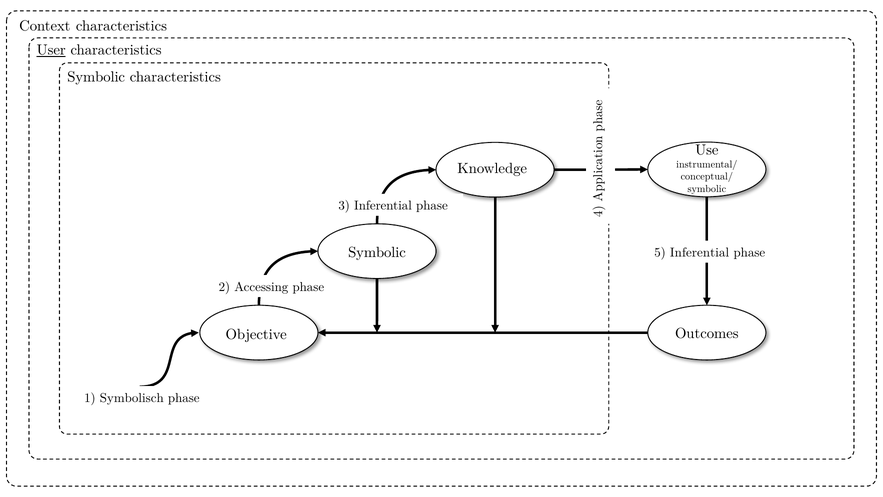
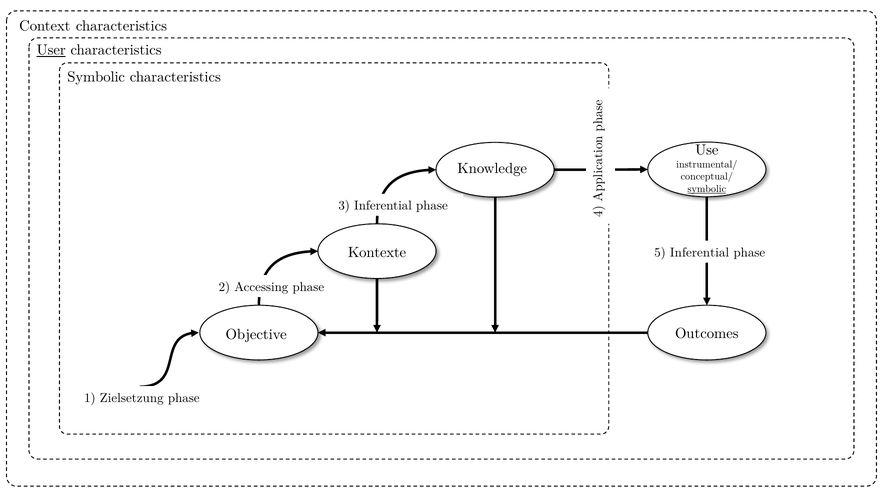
symbolic at (707, 189) underline: none -> present
Symbolic at (377, 252): Symbolic -> Kontexte
Symbolisch: Symbolisch -> Zielsetzung
